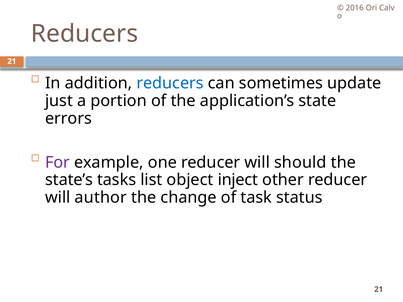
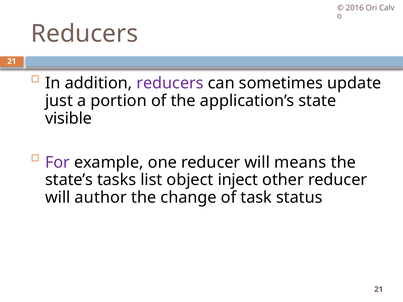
reducers at (170, 83) colour: blue -> purple
errors: errors -> visible
should: should -> means
